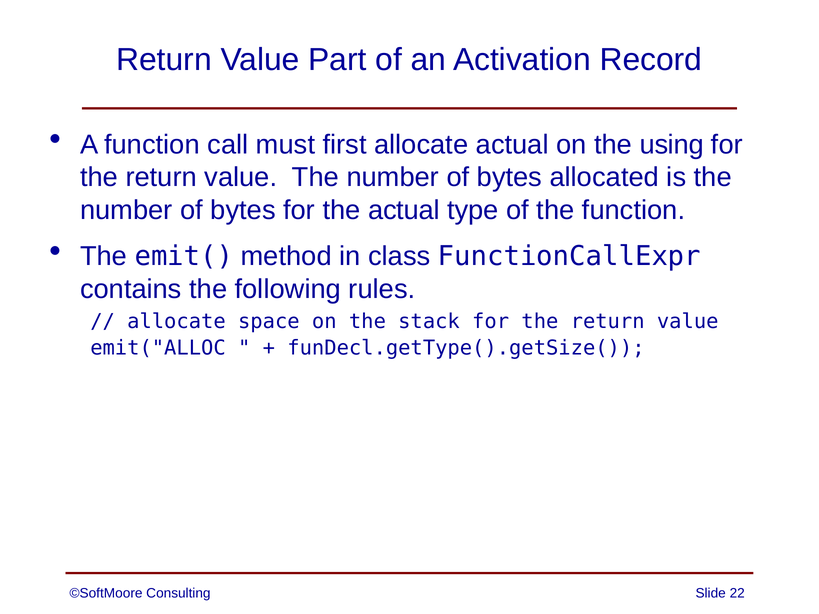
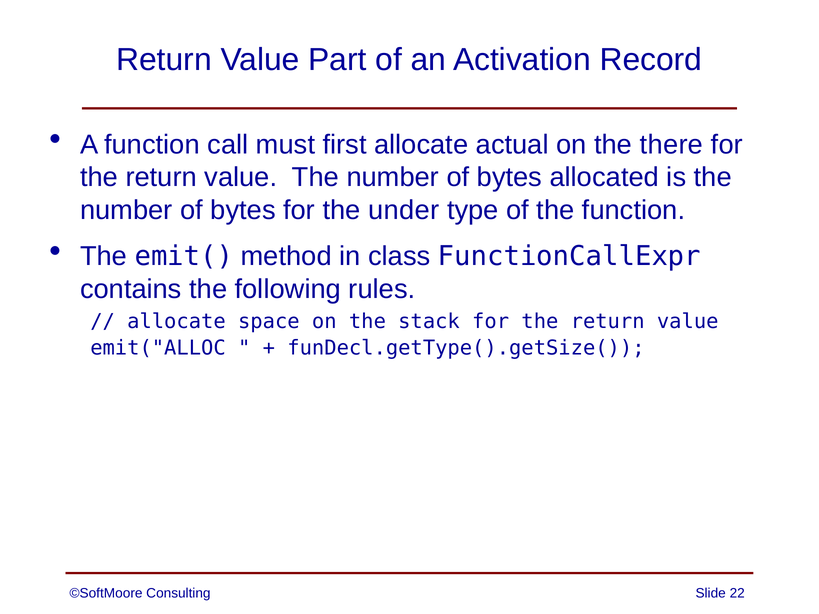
using: using -> there
the actual: actual -> under
